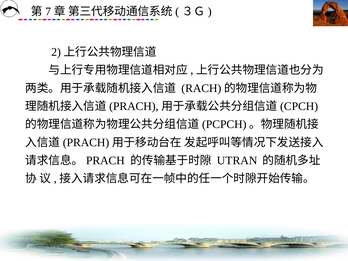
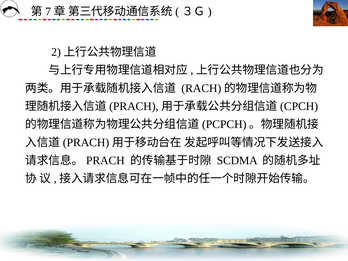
UTRAN: UTRAN -> SCDMA
